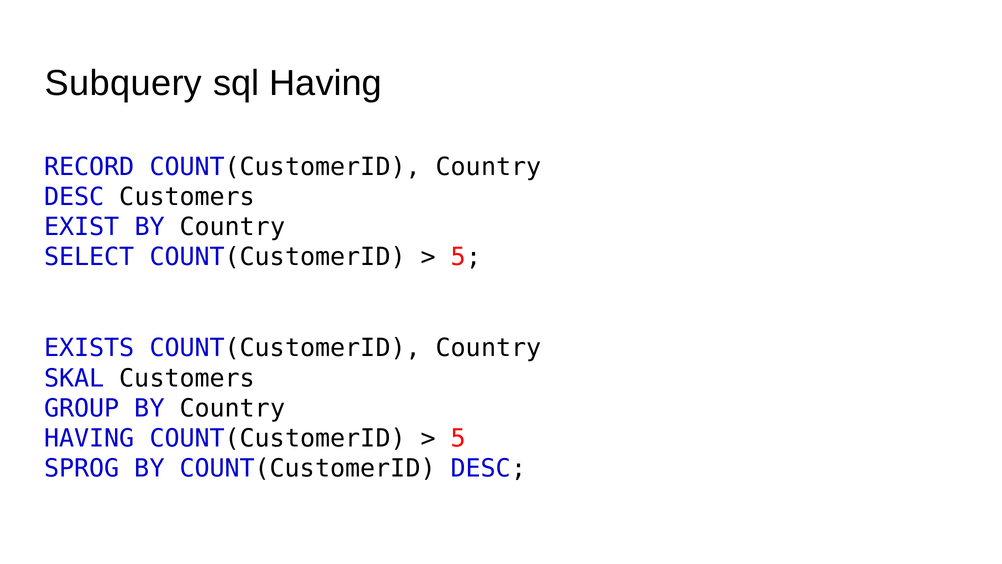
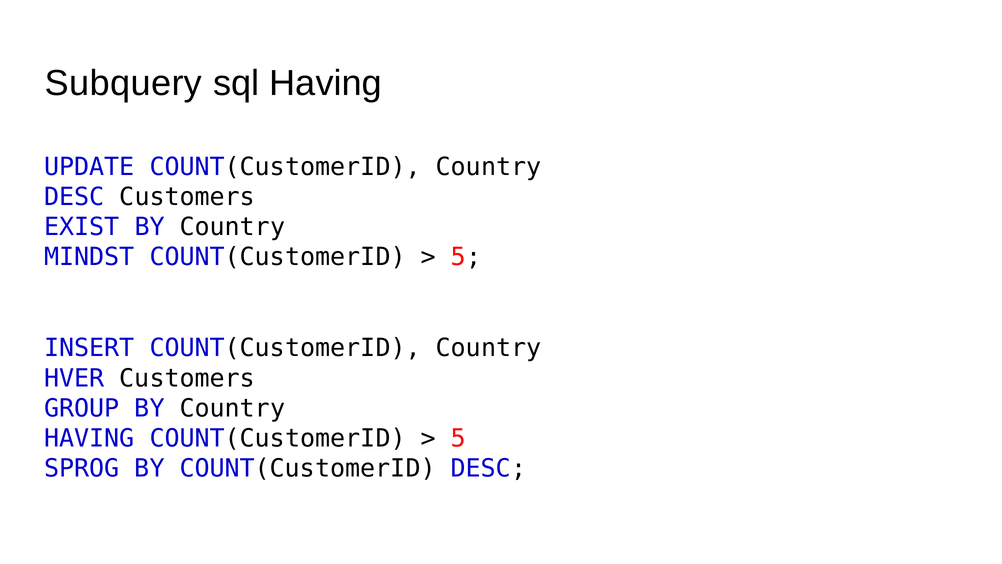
RECORD: RECORD -> UPDATE
SELECT: SELECT -> MINDST
EXISTS: EXISTS -> INSERT
SKAL: SKAL -> HVER
